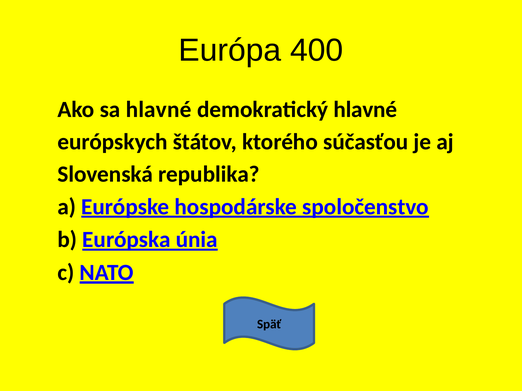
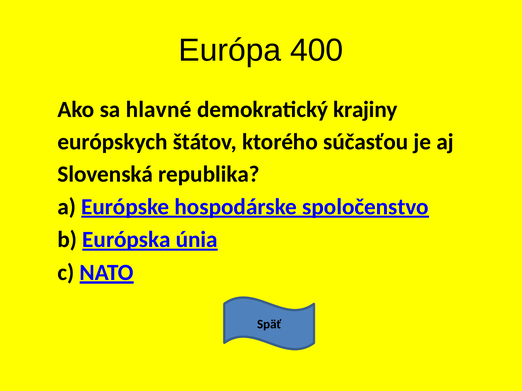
demokratický hlavné: hlavné -> krajiny
